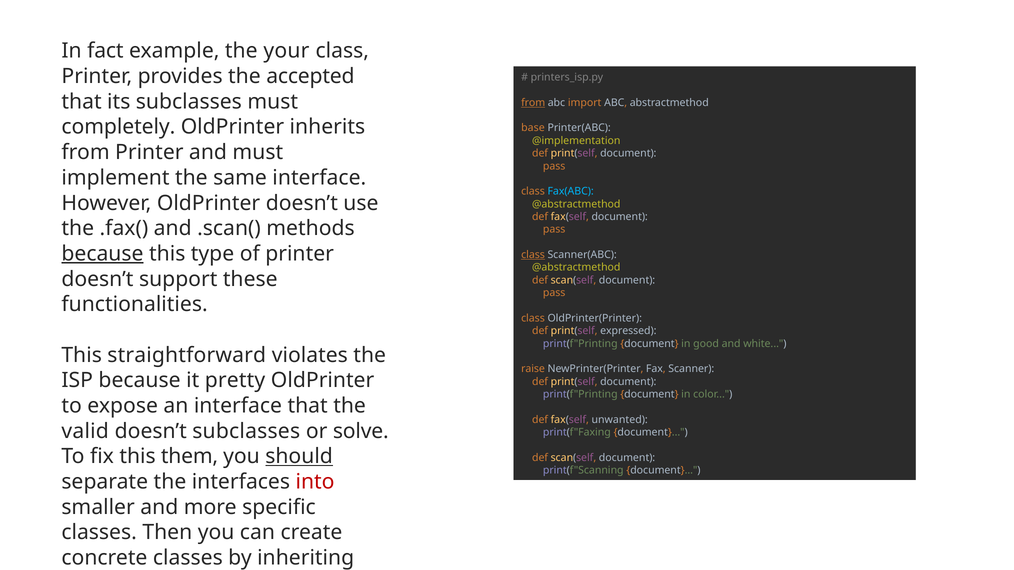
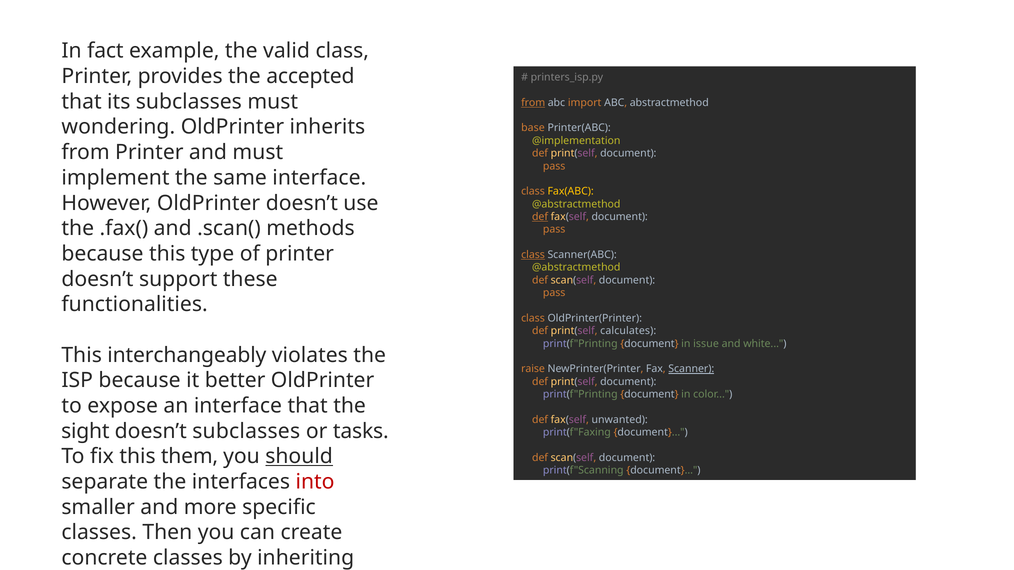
your: your -> valid
completely: completely -> wondering
Fax(ABC colour: light blue -> yellow
def at (540, 217) underline: none -> present
because at (102, 254) underline: present -> none
expressed: expressed -> calculates
good: good -> issue
straightforward: straightforward -> interchangeably
Scanner underline: none -> present
pretty: pretty -> better
valid: valid -> sight
solve: solve -> tasks
